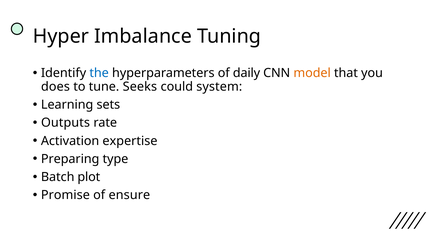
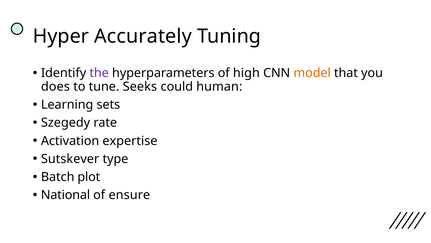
Imbalance: Imbalance -> Accurately
the colour: blue -> purple
daily: daily -> high
system: system -> human
Outputs: Outputs -> Szegedy
Preparing: Preparing -> Sutskever
Promise: Promise -> National
